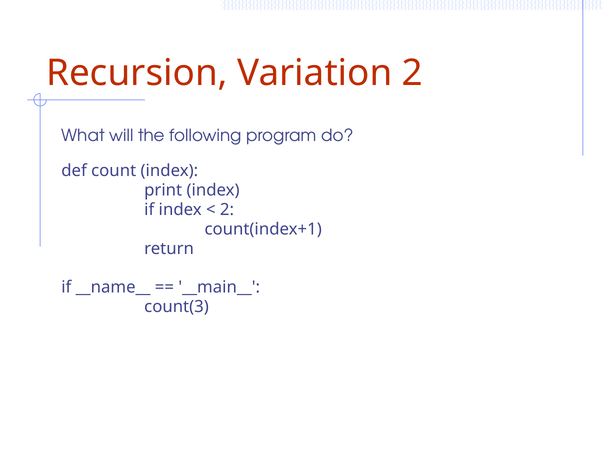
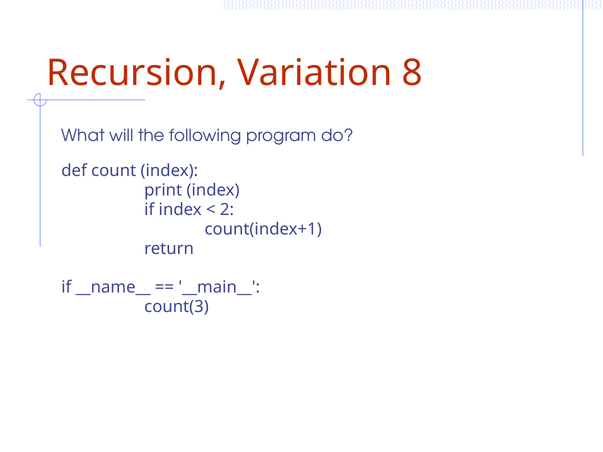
Variation 2: 2 -> 8
